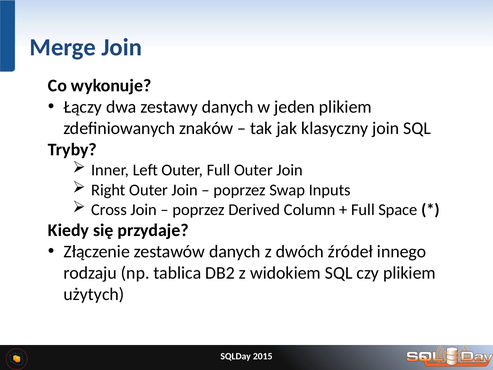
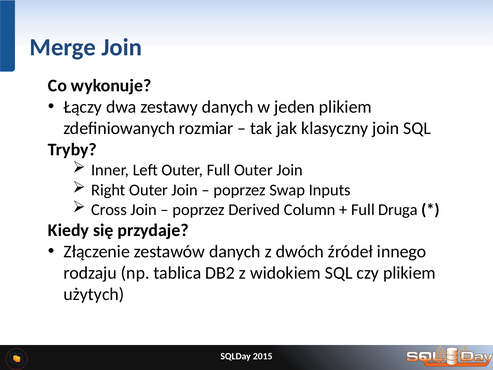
znaków: znaków -> rozmiar
Space: Space -> Druga
